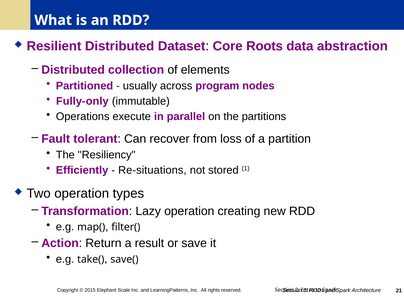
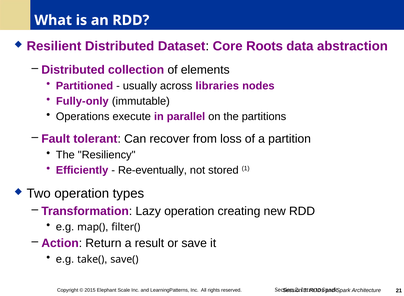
program: program -> libraries
Re-situations: Re-situations -> Re-eventually
